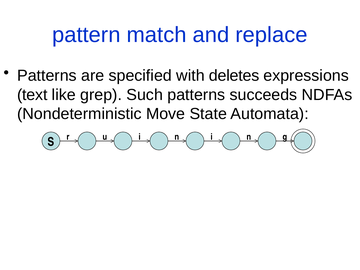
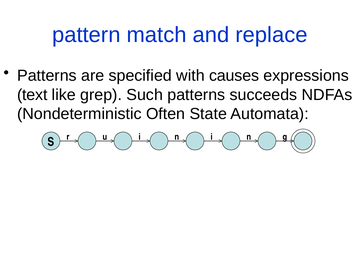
deletes: deletes -> causes
Move: Move -> Often
